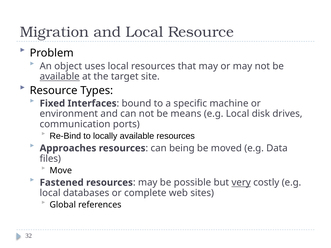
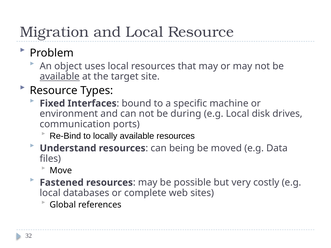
means: means -> during
Approaches: Approaches -> Understand
very underline: present -> none
